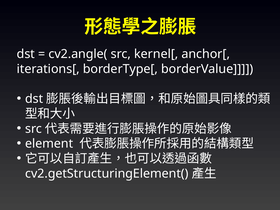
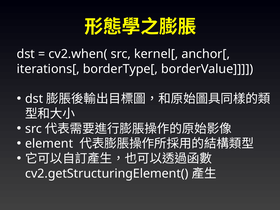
cv2.angle(: cv2.angle( -> cv2.when(
